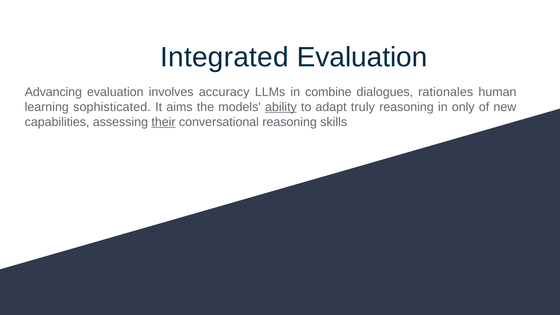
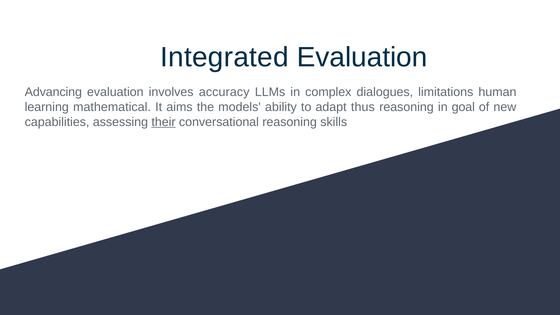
combine: combine -> complex
rationales: rationales -> limitations
sophisticated: sophisticated -> mathematical
ability underline: present -> none
truly: truly -> thus
only: only -> goal
